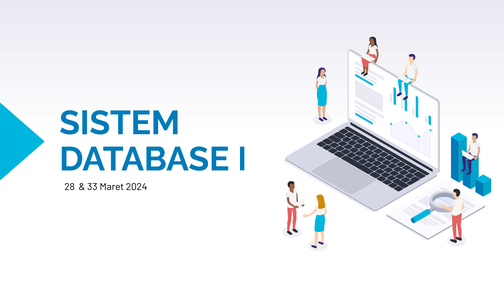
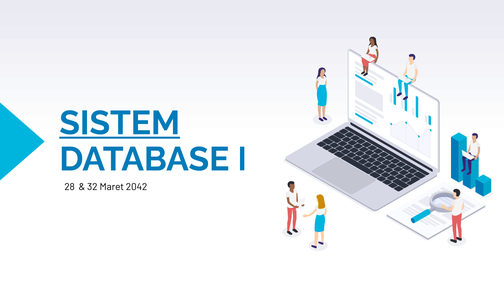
SISTEM underline: none -> present
33: 33 -> 32
2024: 2024 -> 2042
